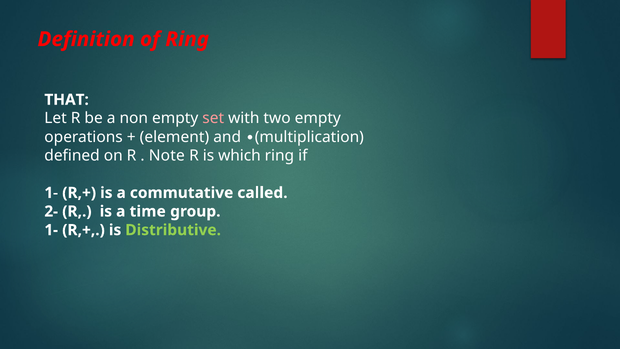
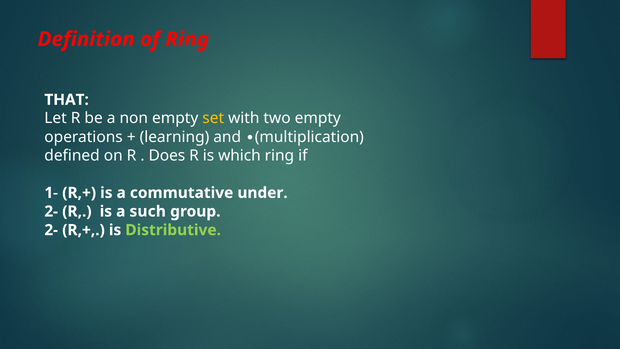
set colour: pink -> yellow
element: element -> learning
Note: Note -> Does
called: called -> under
time: time -> such
1- at (51, 230): 1- -> 2-
